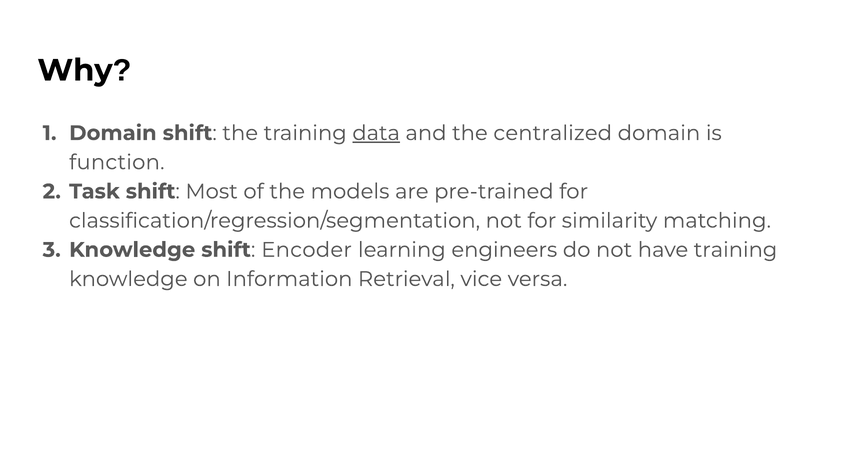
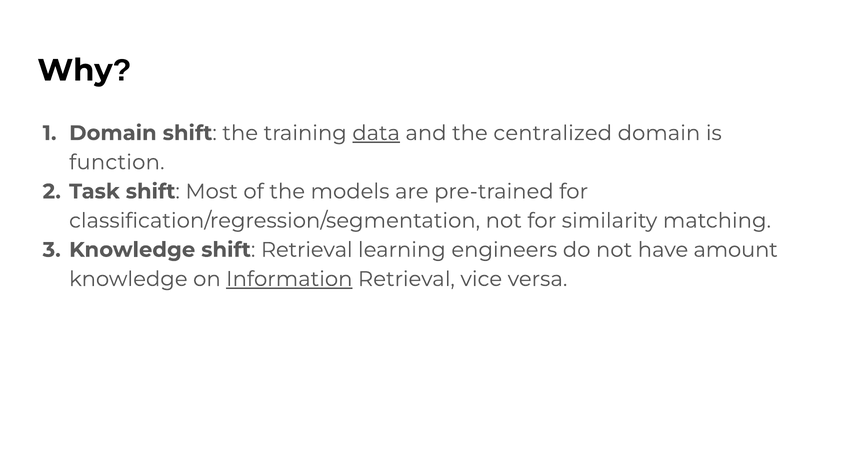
shift Encoder: Encoder -> Retrieval
have training: training -> amount
Information underline: none -> present
